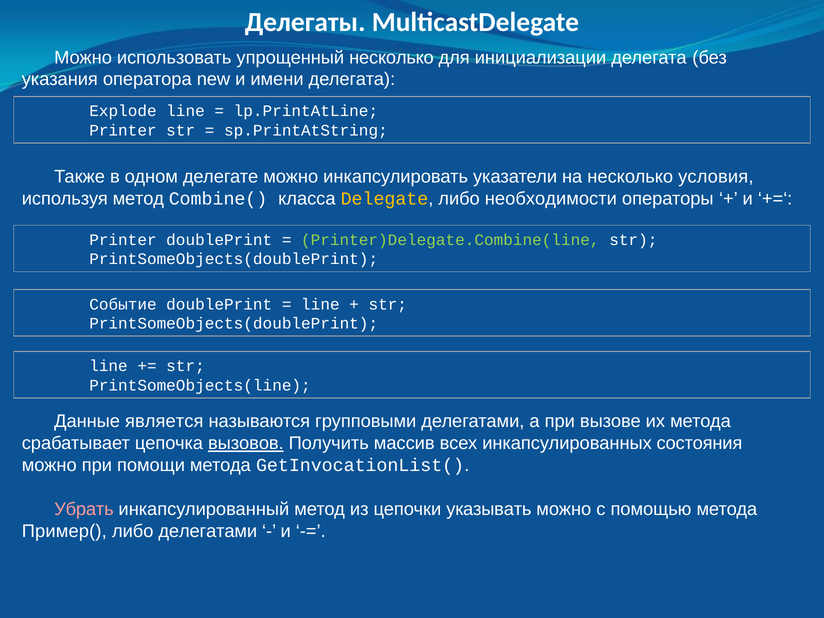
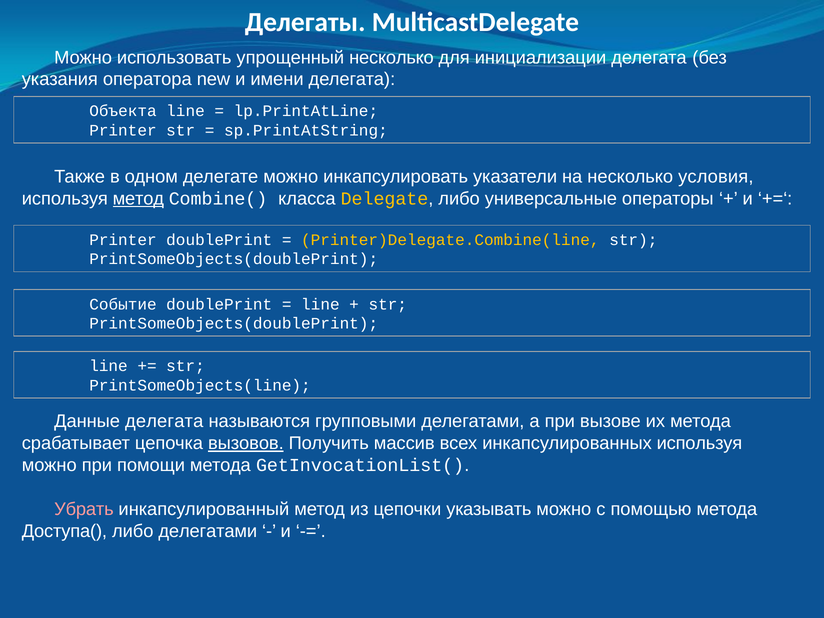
Explode: Explode -> Объекта
метод at (138, 198) underline: none -> present
необходимости: необходимости -> универсальные
Printer)Delegate.Combine(line colour: light green -> yellow
Данные является: является -> делегата
инкапсулированных состояния: состояния -> используя
Пример(: Пример( -> Доступа(
